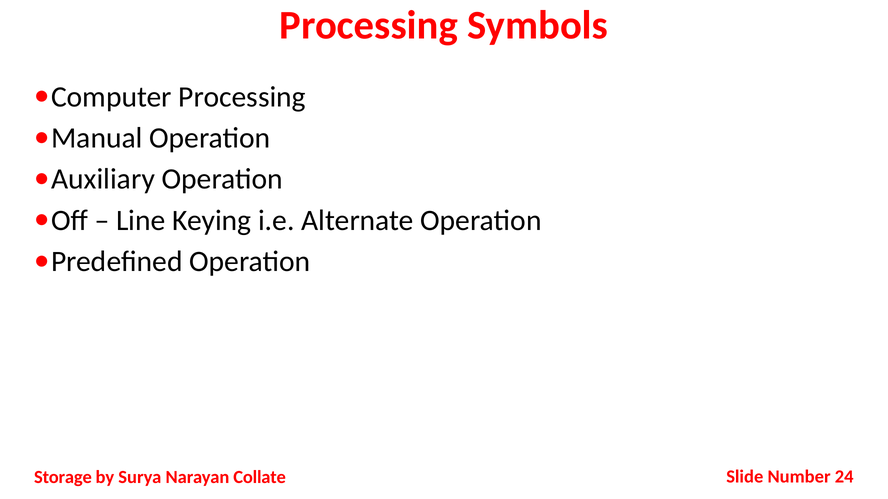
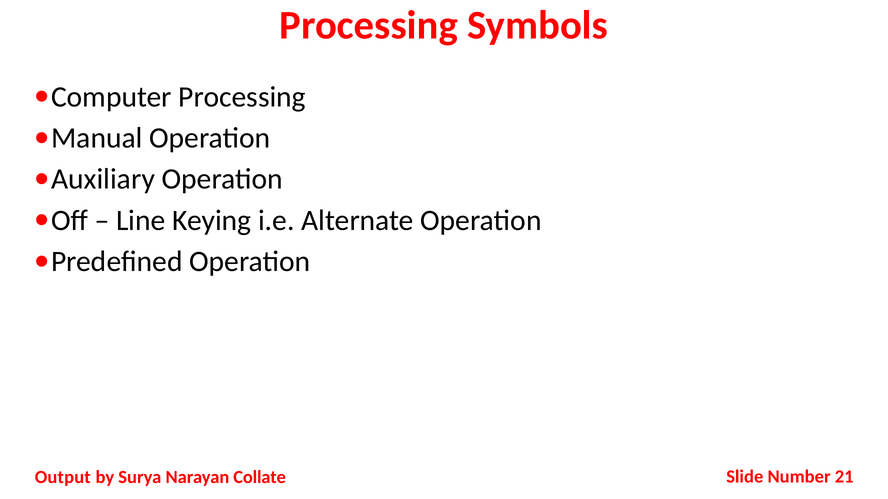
Storage: Storage -> Output
24: 24 -> 21
